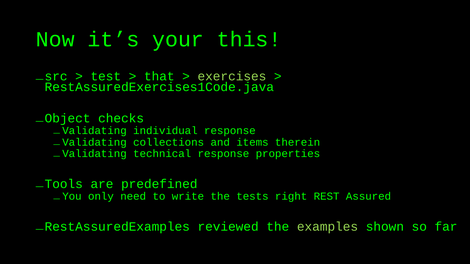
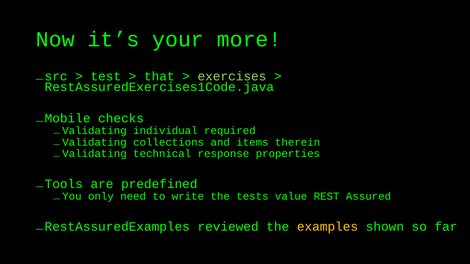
this: this -> more
Object: Object -> Mobile
individual response: response -> required
right: right -> value
examples colour: light green -> yellow
